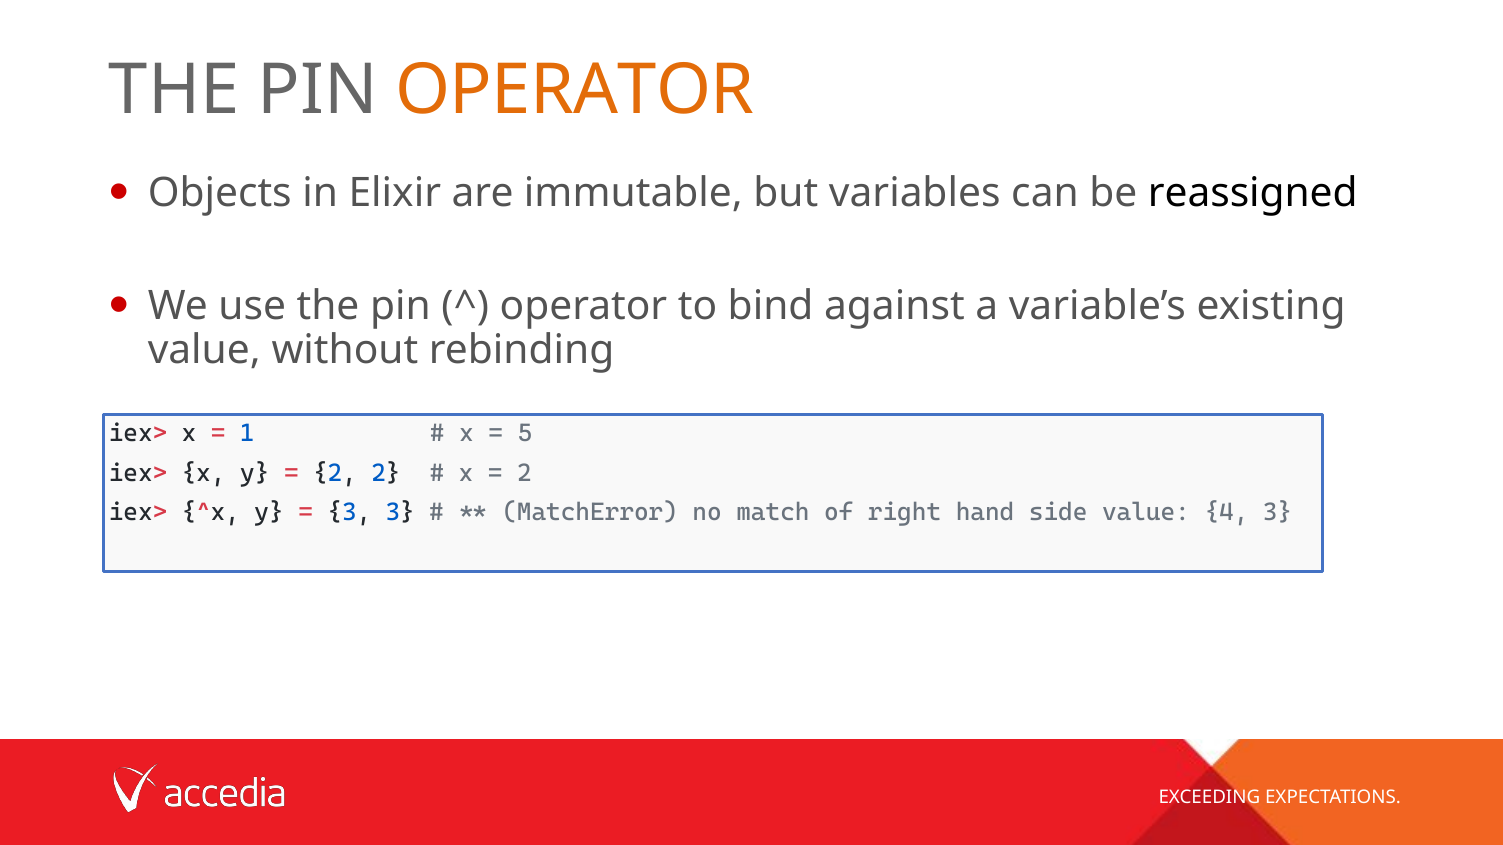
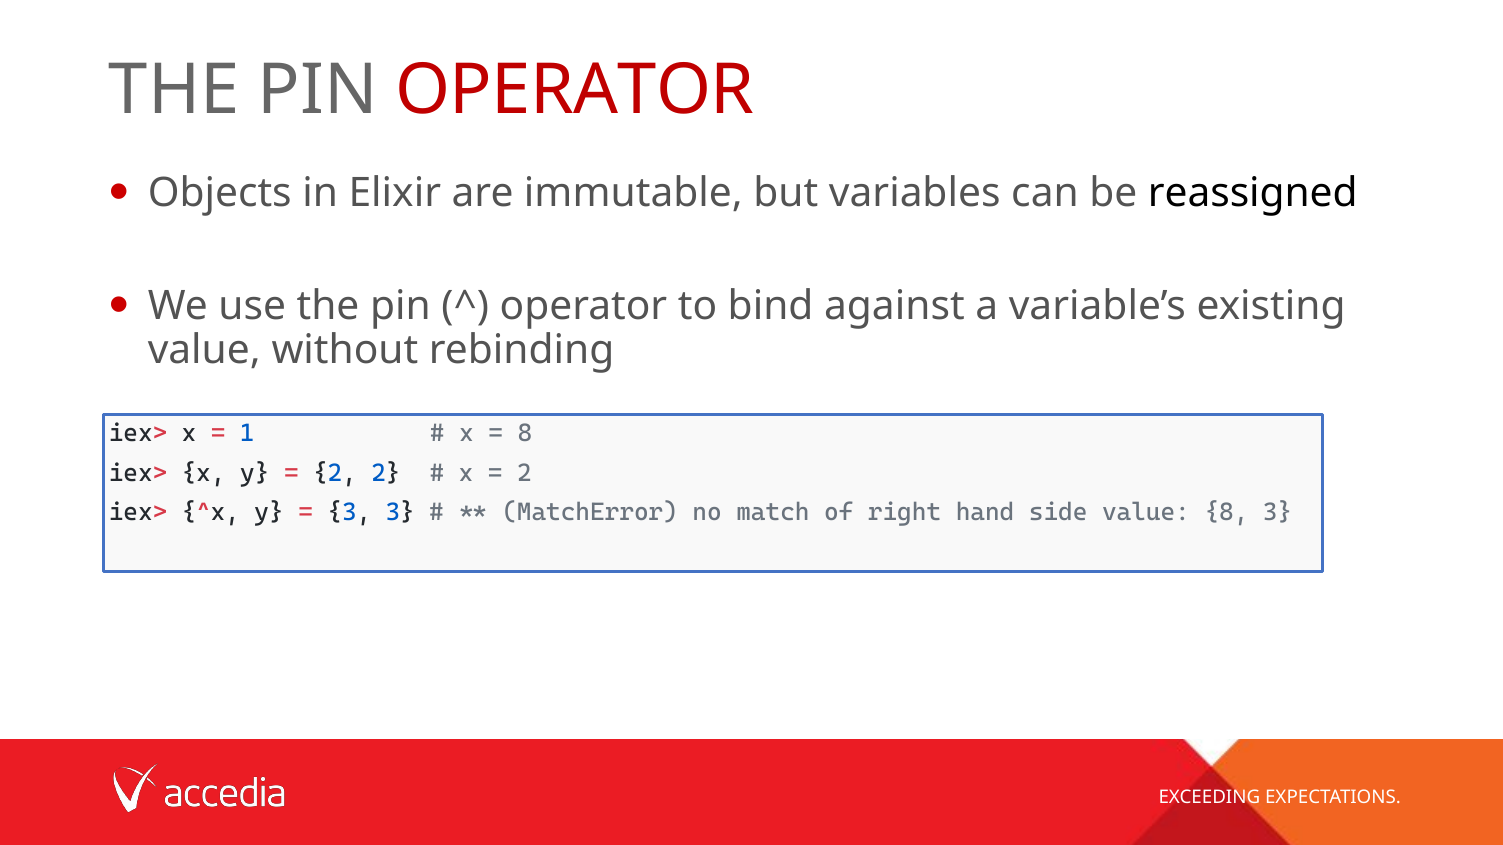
OPERATOR at (575, 90) colour: orange -> red
5 at (525, 434): 5 -> 8
value 4: 4 -> 8
